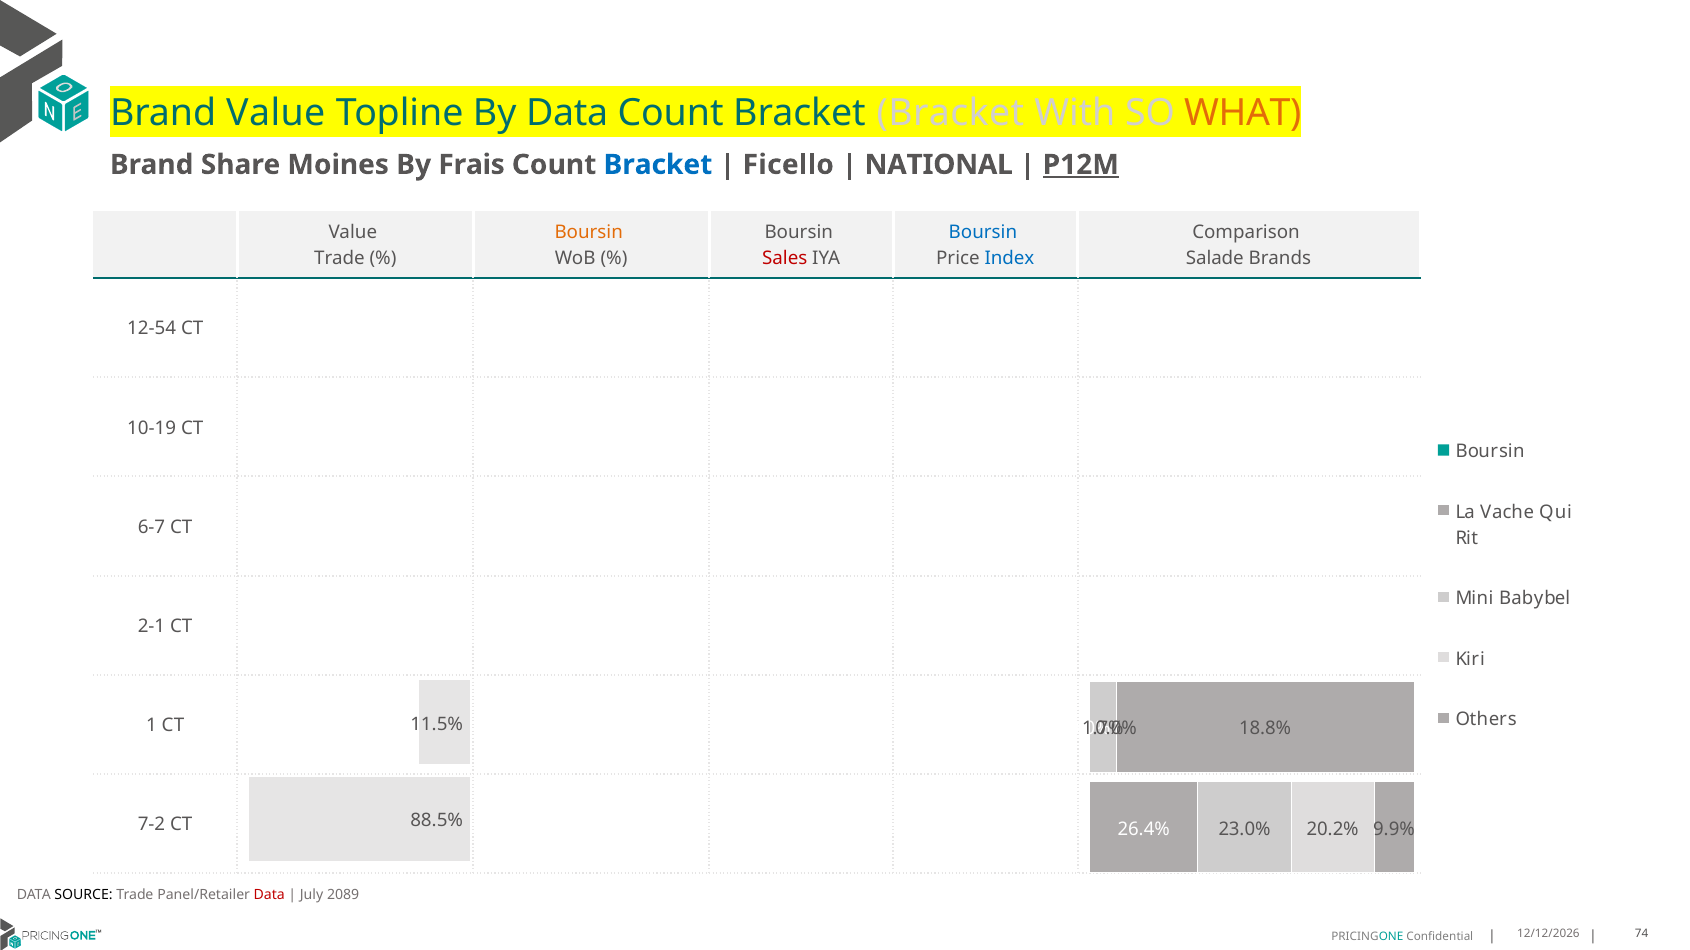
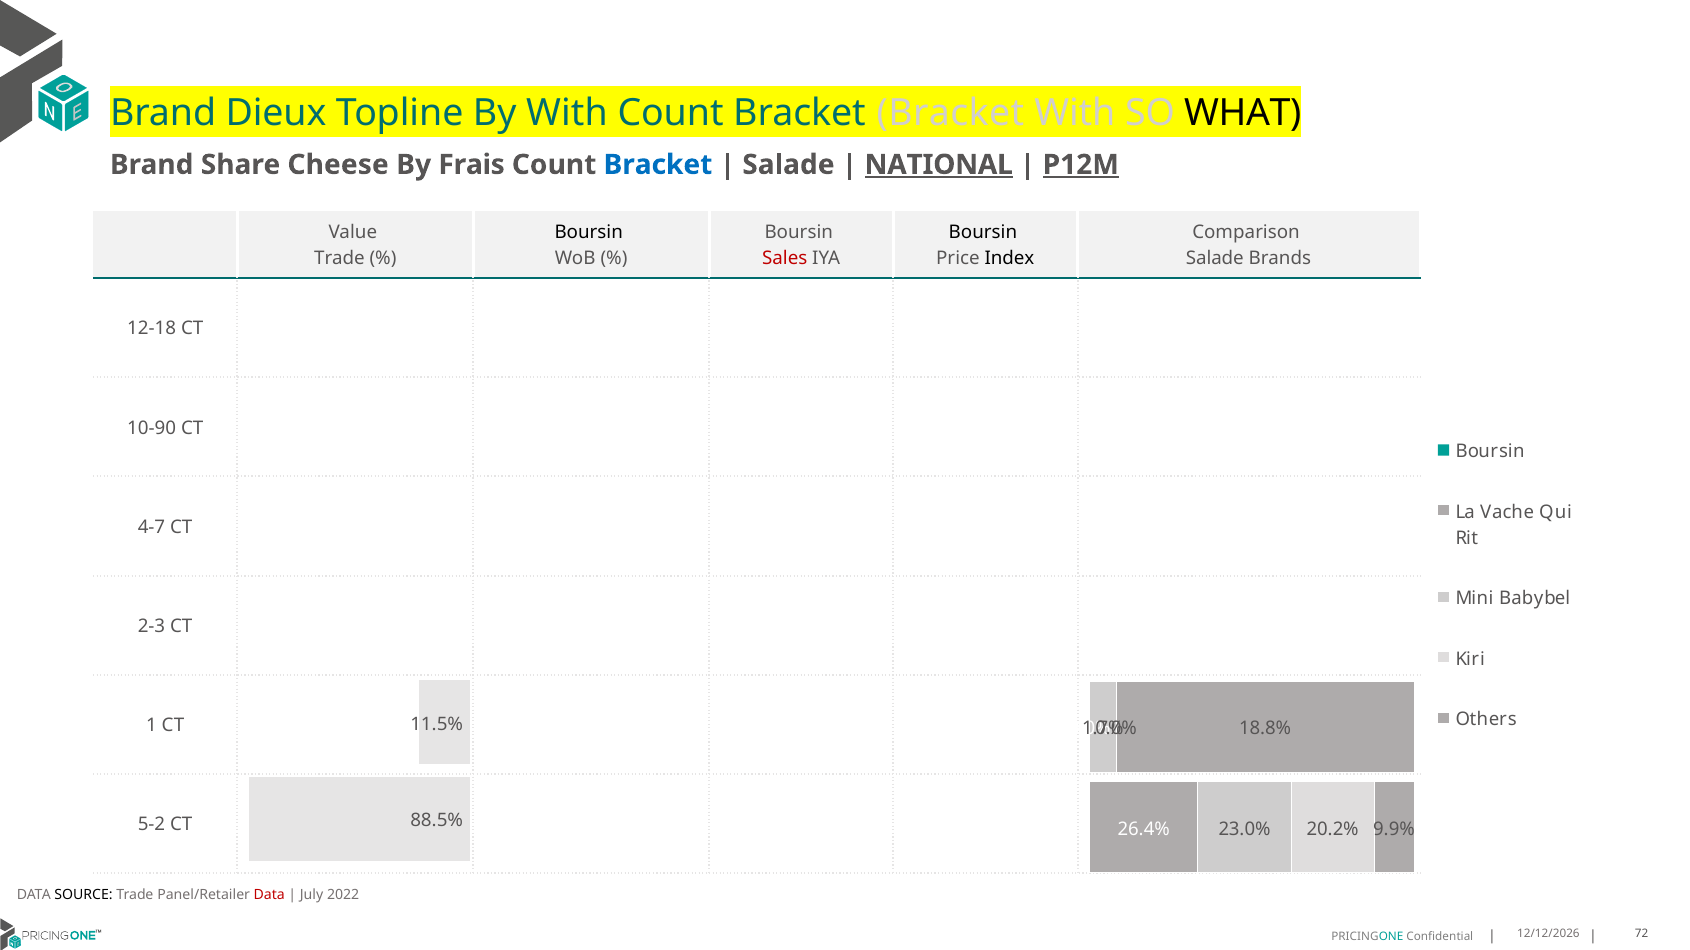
Brand Value: Value -> Dieux
By Data: Data -> With
WHAT colour: orange -> black
Moines: Moines -> Cheese
Ficello at (788, 165): Ficello -> Salade
NATIONAL underline: none -> present
Boursin at (589, 232) colour: orange -> black
Boursin at (983, 232) colour: blue -> black
Index colour: blue -> black
12-54: 12-54 -> 12-18
10-19: 10-19 -> 10-90
6-7: 6-7 -> 4-7
2-1: 2-1 -> 2-3
7-2: 7-2 -> 5-2
2089: 2089 -> 2022
74: 74 -> 72
